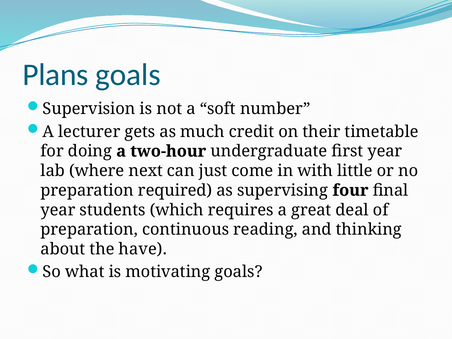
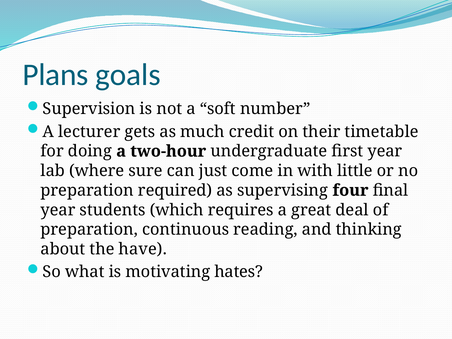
next: next -> sure
motivating goals: goals -> hates
